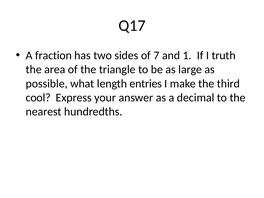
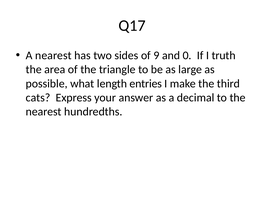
A fraction: fraction -> nearest
7: 7 -> 9
1: 1 -> 0
cool: cool -> cats
